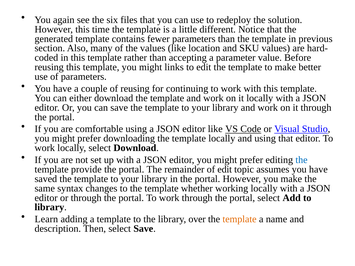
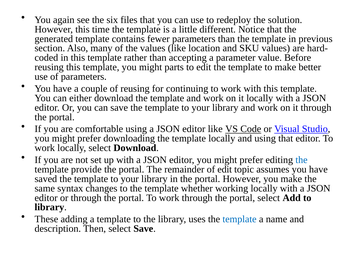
links: links -> parts
Learn: Learn -> These
over: over -> uses
template at (240, 219) colour: orange -> blue
